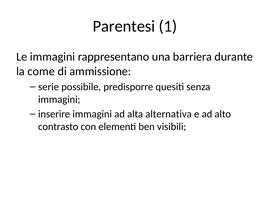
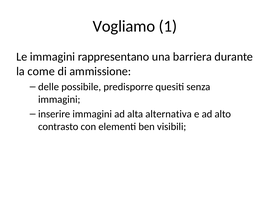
Parentesi: Parentesi -> Vogliamo
serie: serie -> delle
